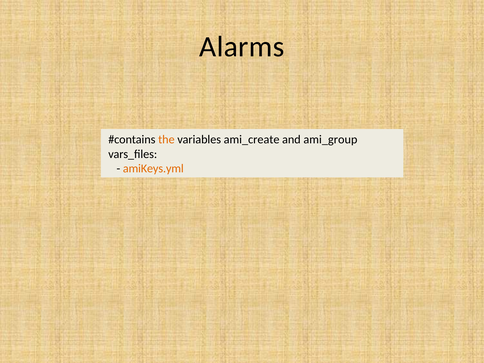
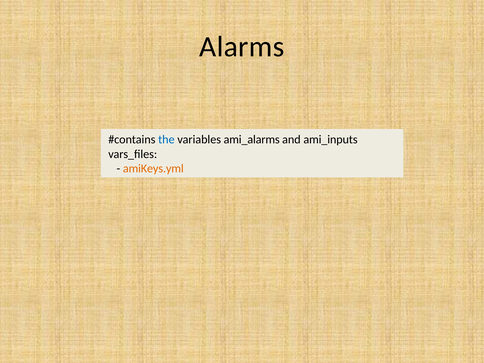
the colour: orange -> blue
ami_create: ami_create -> ami_alarms
ami_group: ami_group -> ami_inputs
